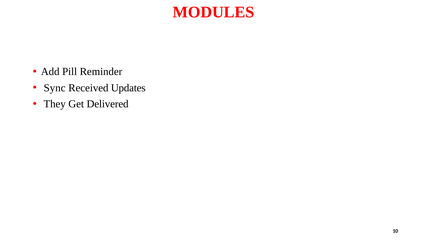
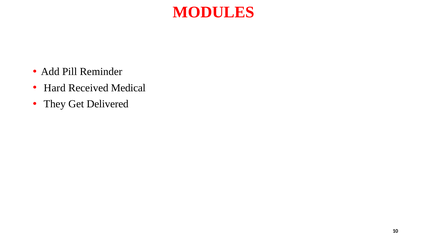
Sync: Sync -> Hard
Updates: Updates -> Medical
